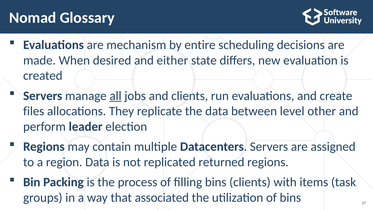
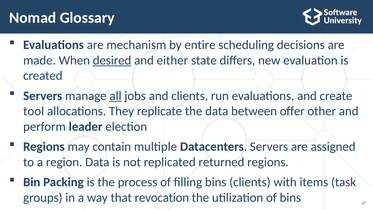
desired underline: none -> present
files: files -> tool
level: level -> offer
associated: associated -> revocation
